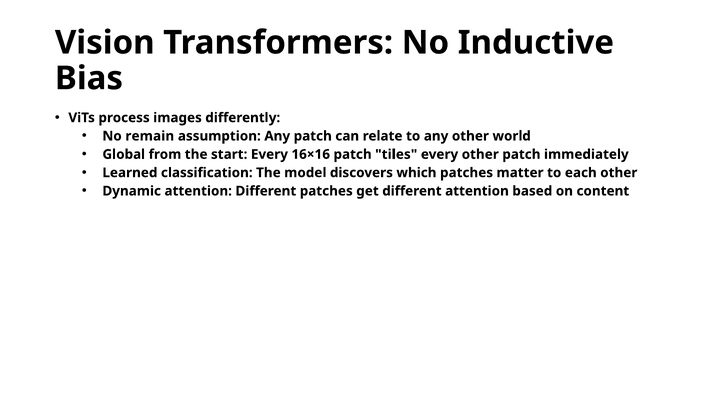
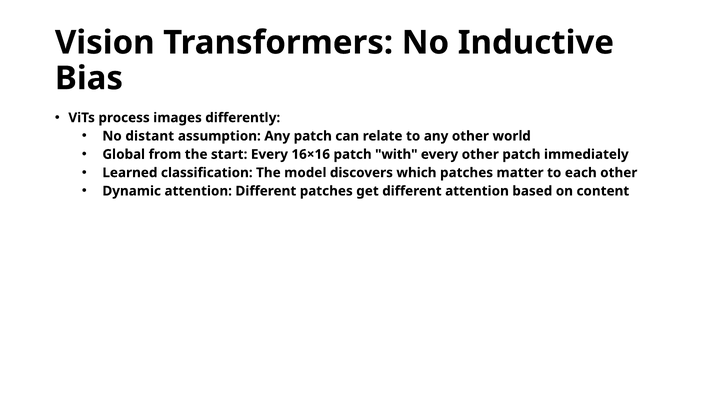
remain: remain -> distant
tiles: tiles -> with
